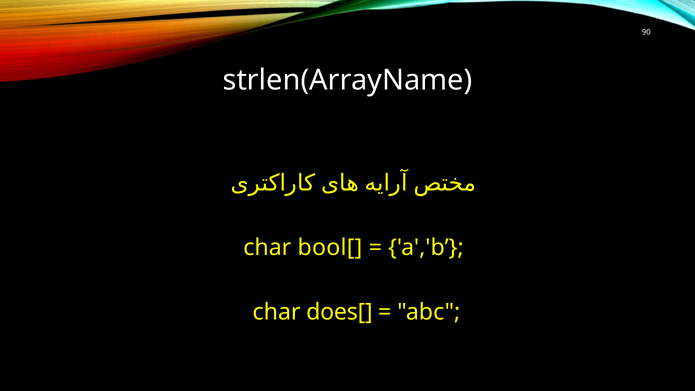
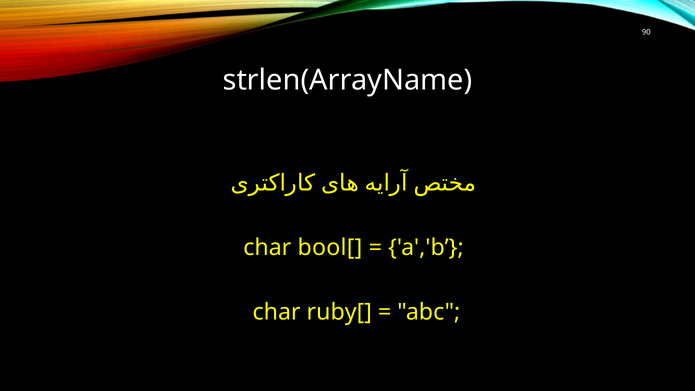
does[: does[ -> ruby[
